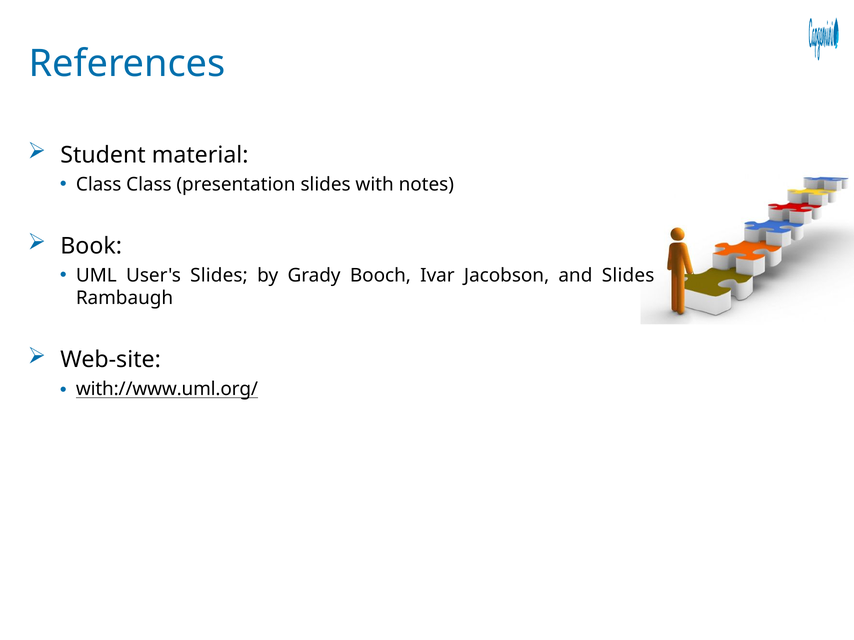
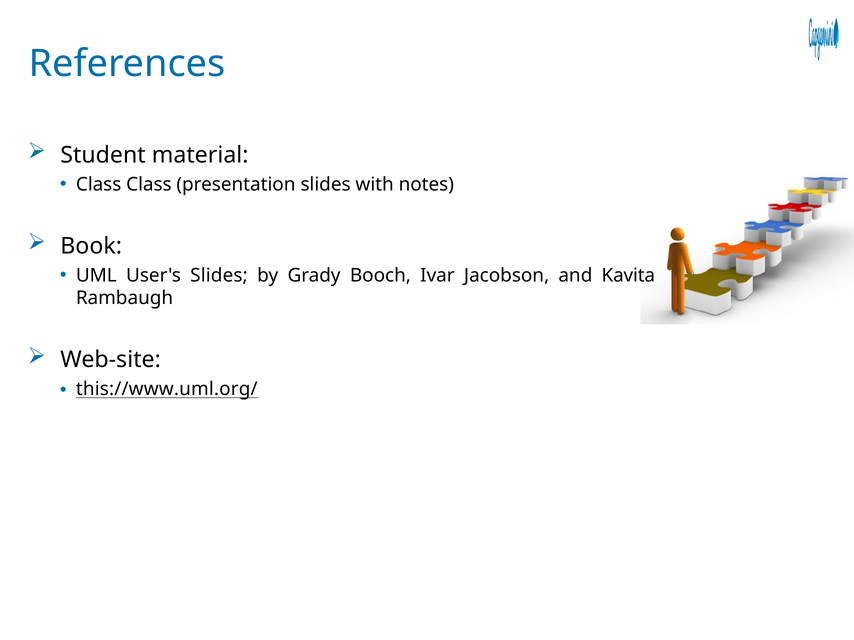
and Slides: Slides -> Kavita
with://www.uml.org/: with://www.uml.org/ -> this://www.uml.org/
